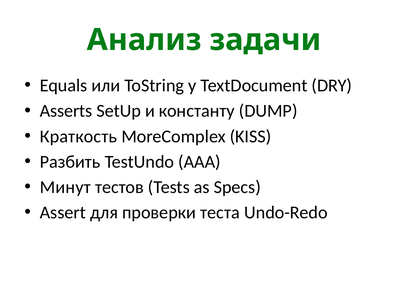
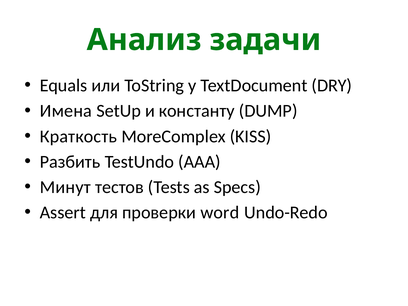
Asserts: Asserts -> Имена
теста: теста -> word
